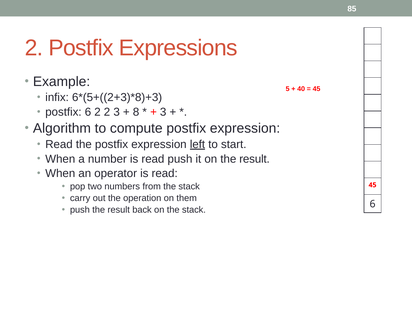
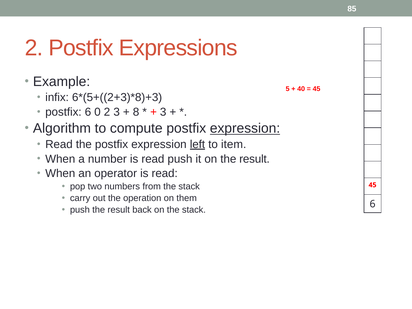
6 2: 2 -> 0
expression at (245, 128) underline: none -> present
start: start -> item
